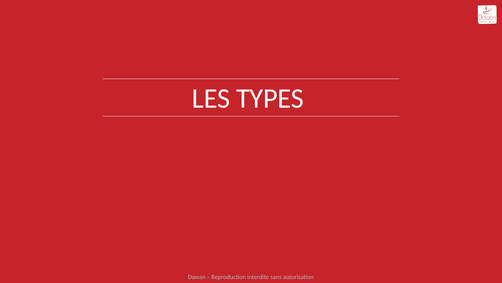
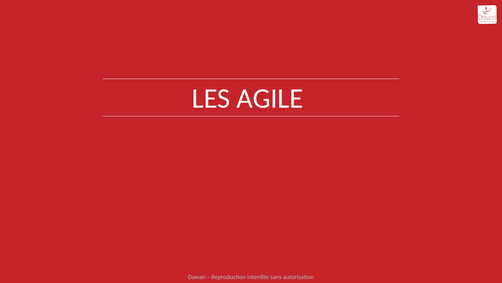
TYPES: TYPES -> AGILE
